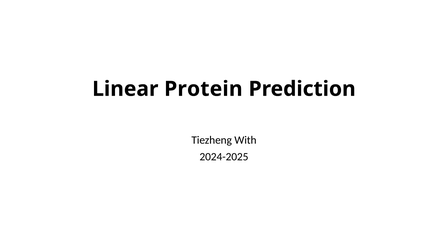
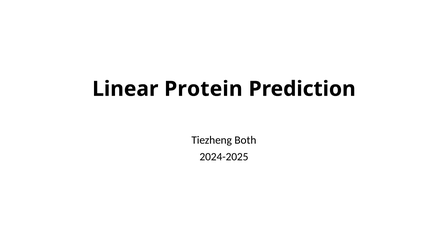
With: With -> Both
